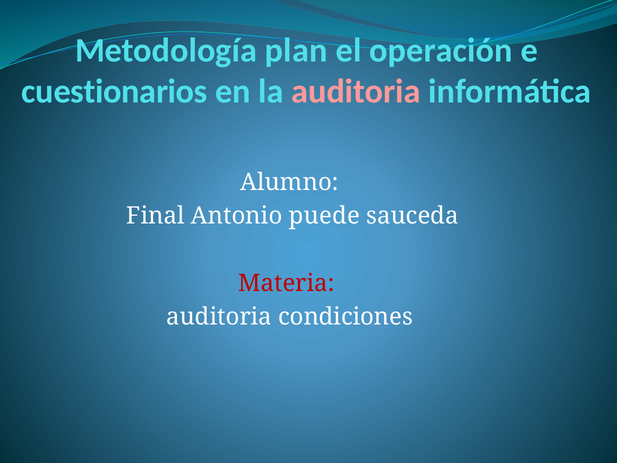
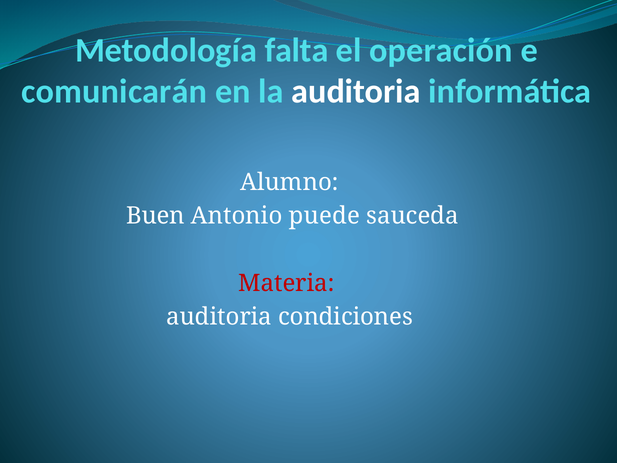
plan: plan -> falta
cuestionarios: cuestionarios -> comunicarán
auditoria at (356, 92) colour: pink -> white
Final: Final -> Buen
